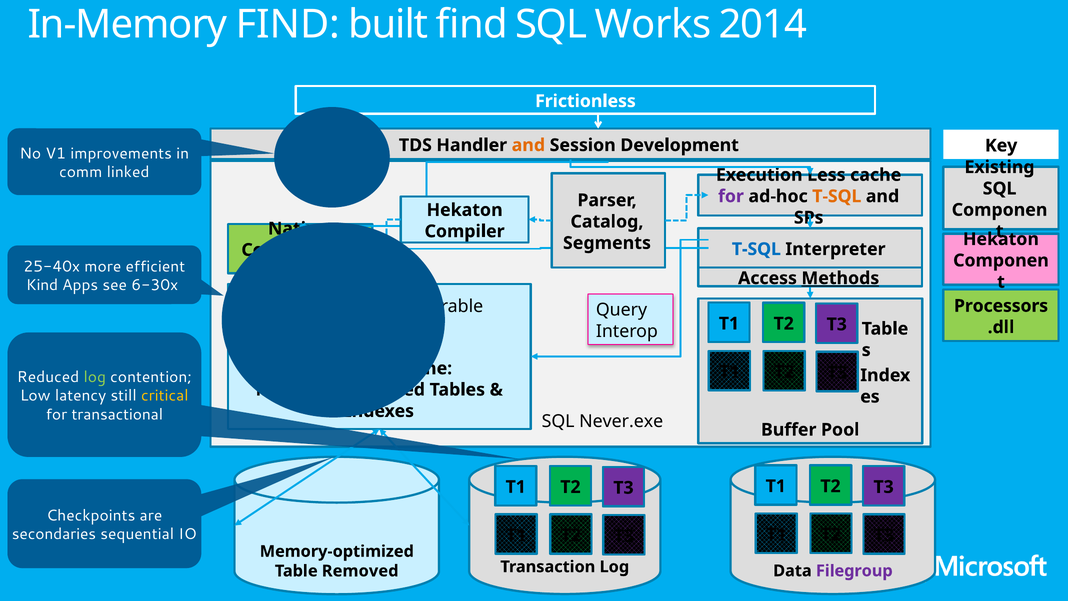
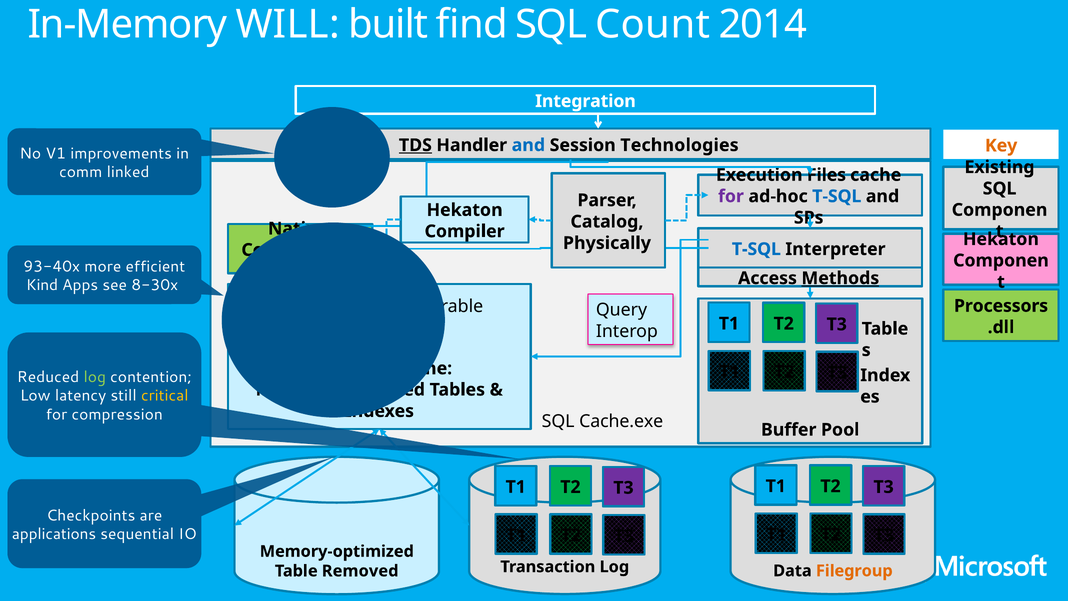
In-Memory FIND: FIND -> WILL
Works: Works -> Count
Frictionless: Frictionless -> Integration
TDS underline: none -> present
and at (528, 145) colour: orange -> blue
Development: Development -> Technologies
Key colour: black -> orange
Less: Less -> Files
T-SQL at (837, 196) colour: orange -> blue
Segments: Segments -> Physically
25-40x: 25-40x -> 93-40x
6-30x: 6-30x -> 8-30x
transactional: transactional -> compression
Never.exe: Never.exe -> Cache.exe
secondaries: secondaries -> applications
Filegroup colour: purple -> orange
